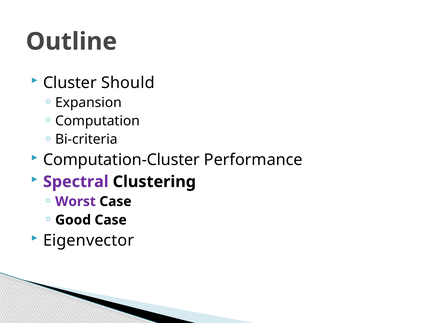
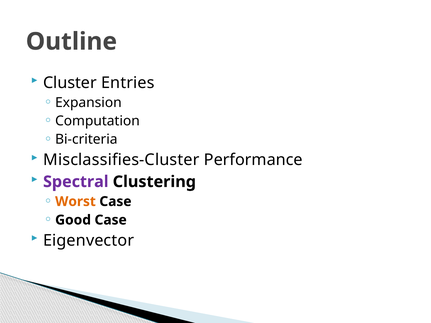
Should: Should -> Entries
Computation-Cluster: Computation-Cluster -> Misclassifies-Cluster
Worst colour: purple -> orange
